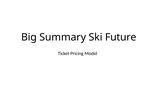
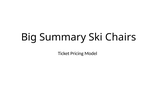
Future: Future -> Chairs
